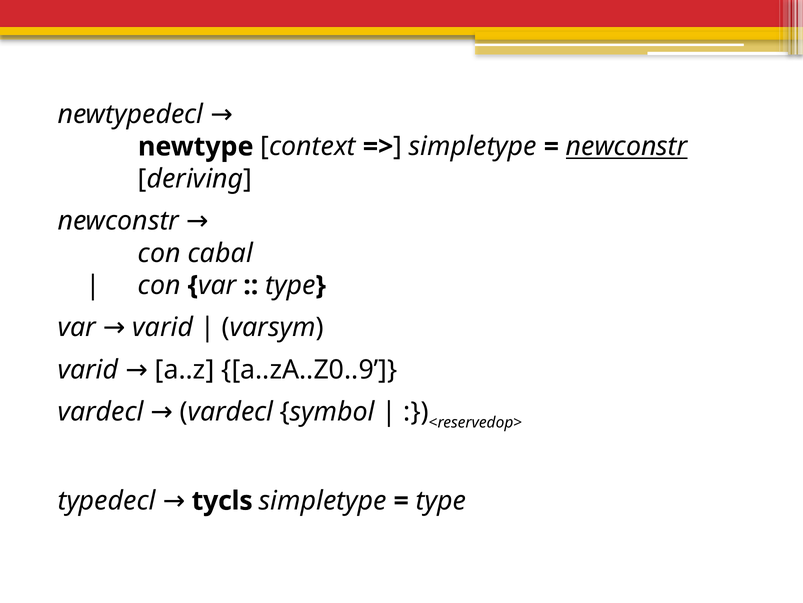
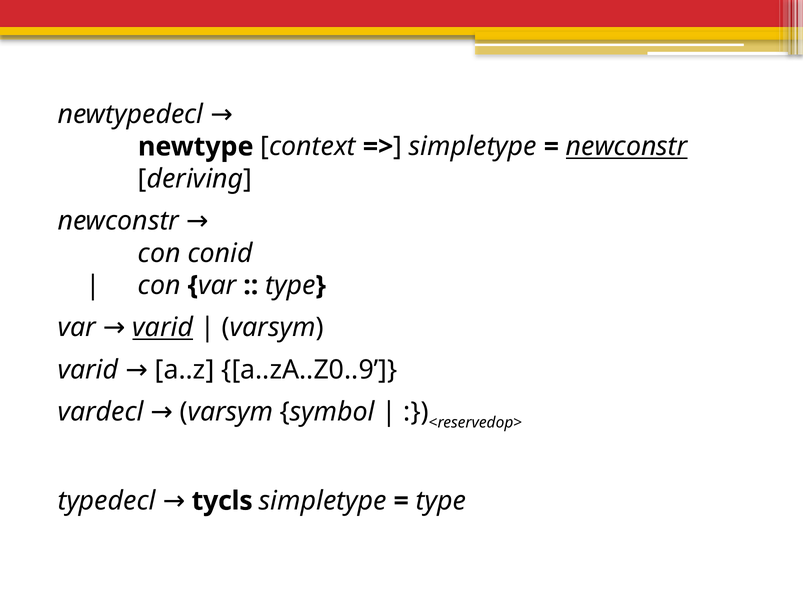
cabal: cabal -> conid
varid at (163, 327) underline: none -> present
vardecl at (230, 412): vardecl -> varsym
